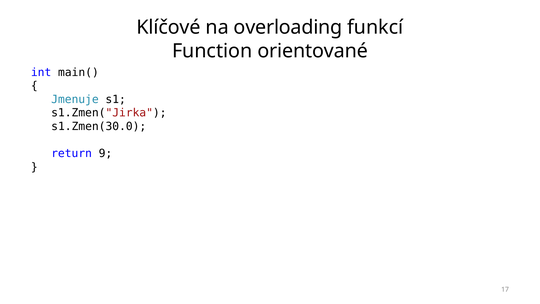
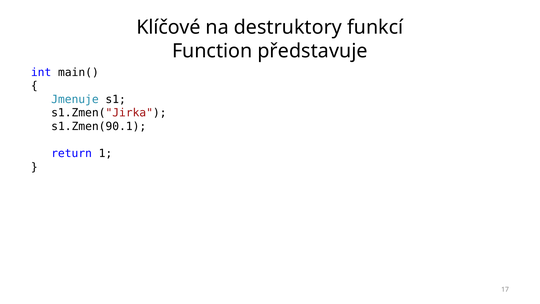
overloading: overloading -> destruktory
orientované: orientované -> představuje
s1.Zmen(30.0: s1.Zmen(30.0 -> s1.Zmen(90.1
9: 9 -> 1
